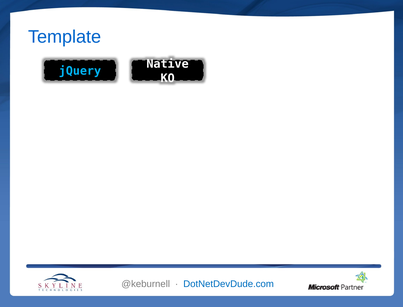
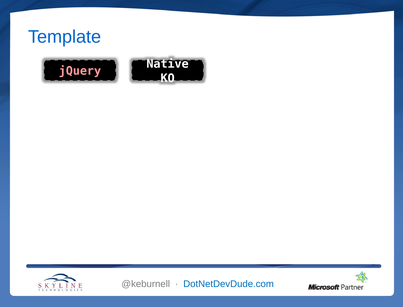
jQuery colour: light blue -> pink
